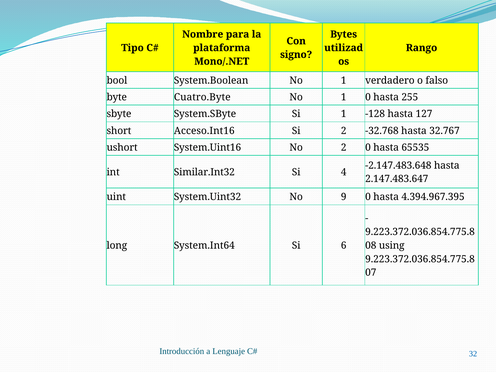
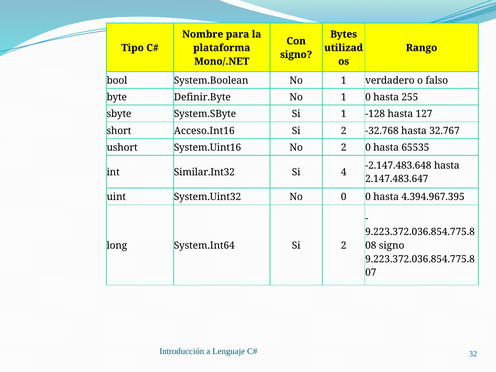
Cuatro.Byte: Cuatro.Byte -> Definir.Byte
No 9: 9 -> 0
System.Int64 Si 6: 6 -> 2
using at (392, 245): using -> signo
